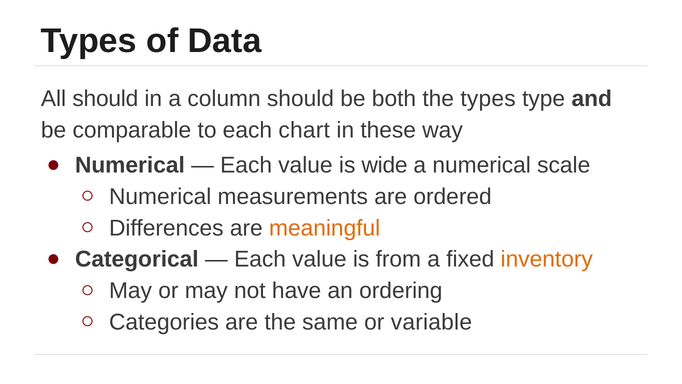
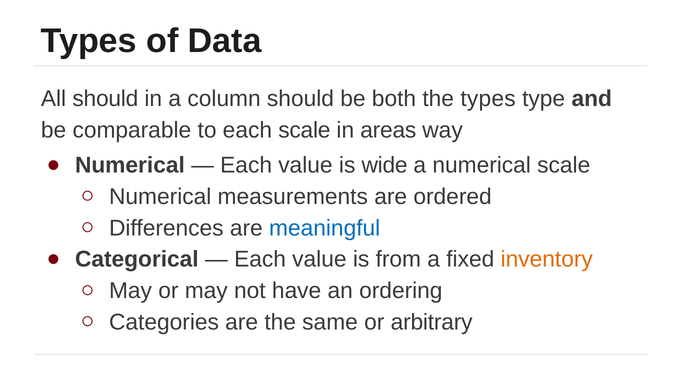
each chart: chart -> scale
these: these -> areas
meaningful colour: orange -> blue
variable: variable -> arbitrary
